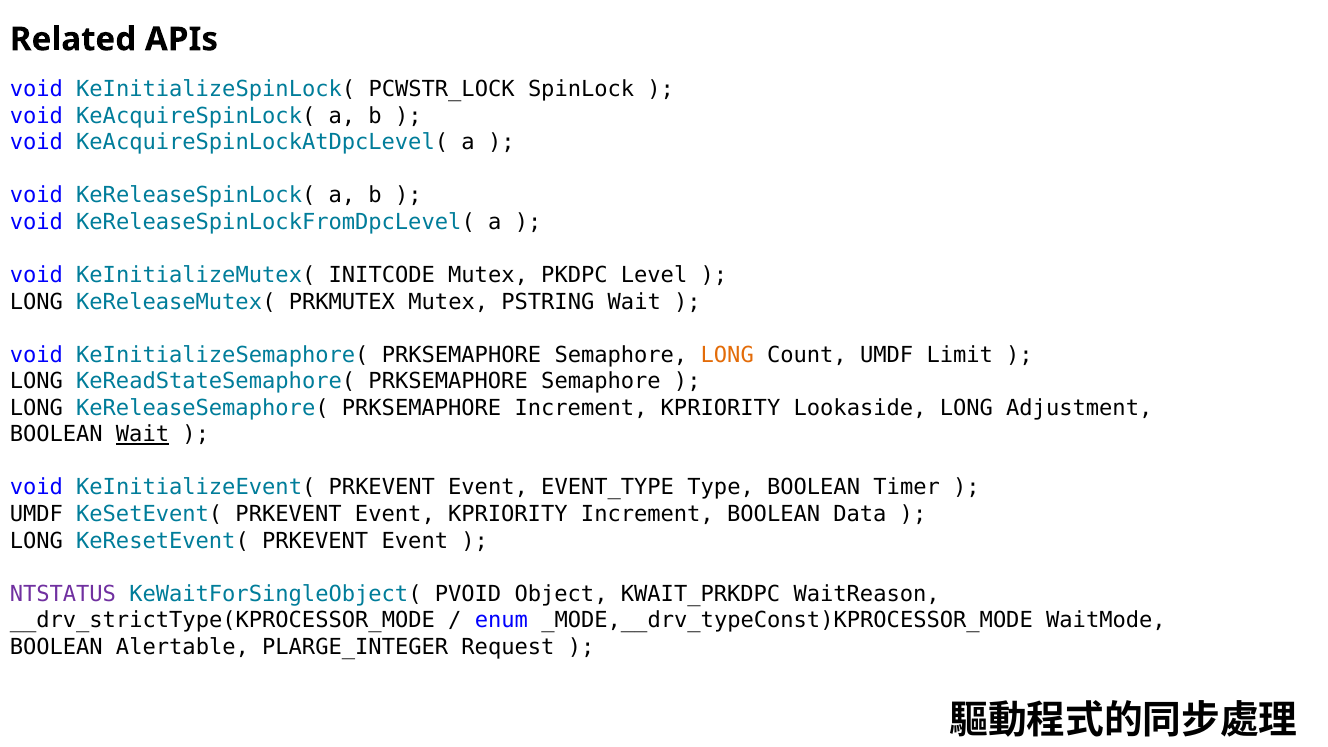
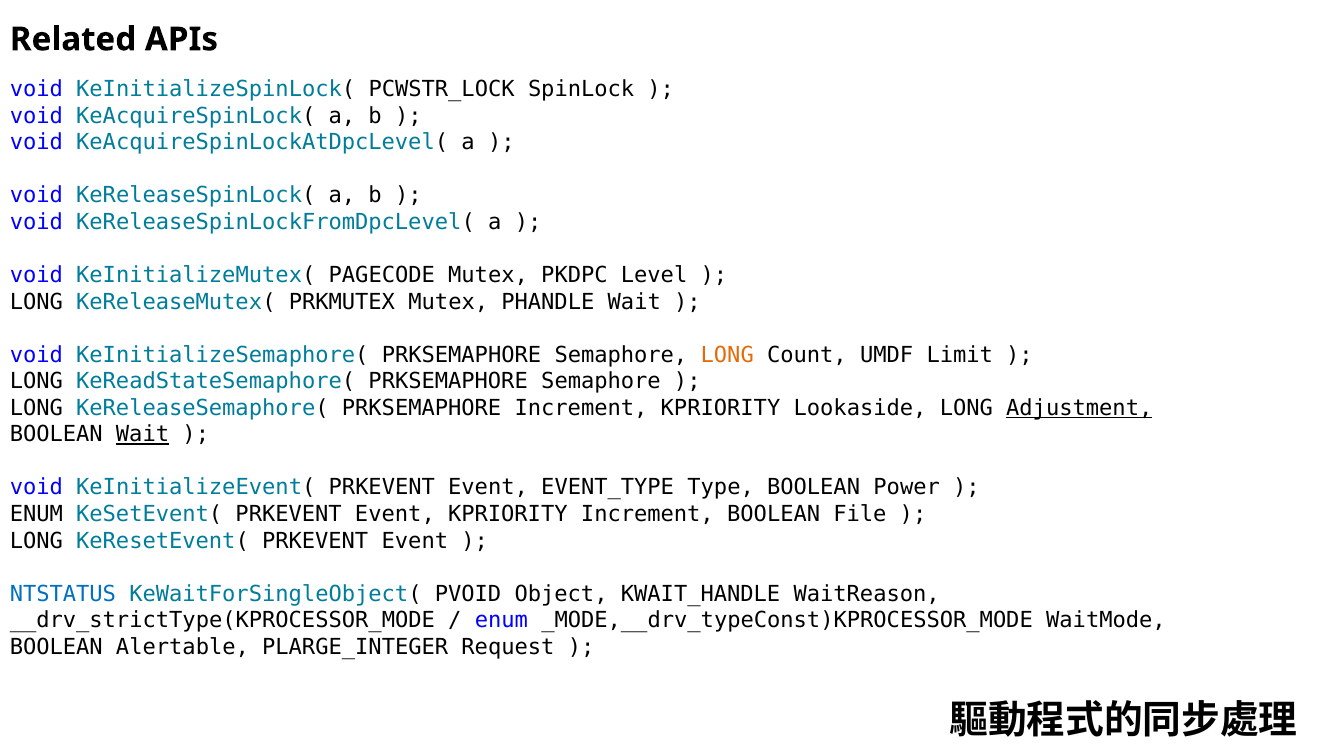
INITCODE: INITCODE -> PAGECODE
PSTRING: PSTRING -> PHANDLE
Adjustment underline: none -> present
Timer: Timer -> Power
UMDF at (36, 514): UMDF -> ENUM
Data: Data -> File
NTSTATUS colour: purple -> blue
KWAIT_PRKDPC: KWAIT_PRKDPC -> KWAIT_HANDLE
